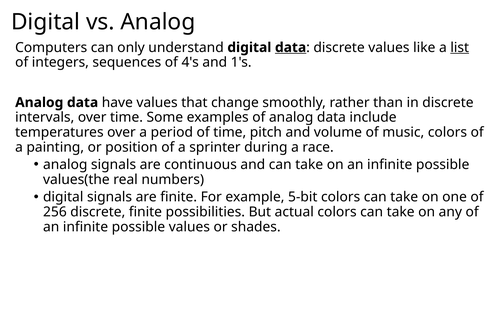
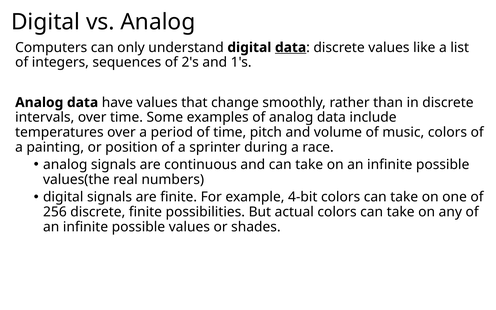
list underline: present -> none
4's: 4's -> 2's
5-bit: 5-bit -> 4-bit
